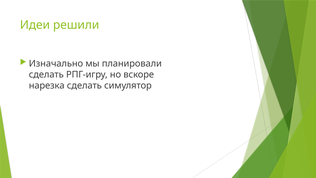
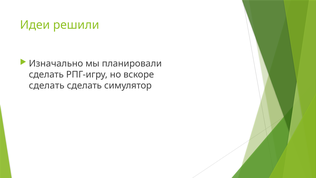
нарезка at (47, 85): нарезка -> сделать
